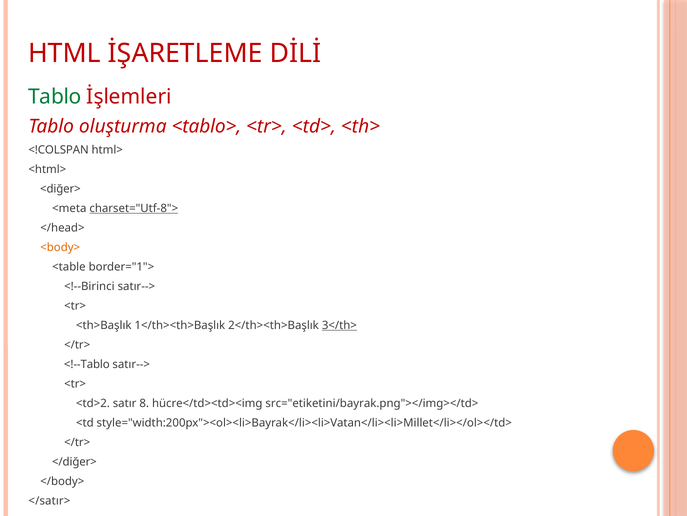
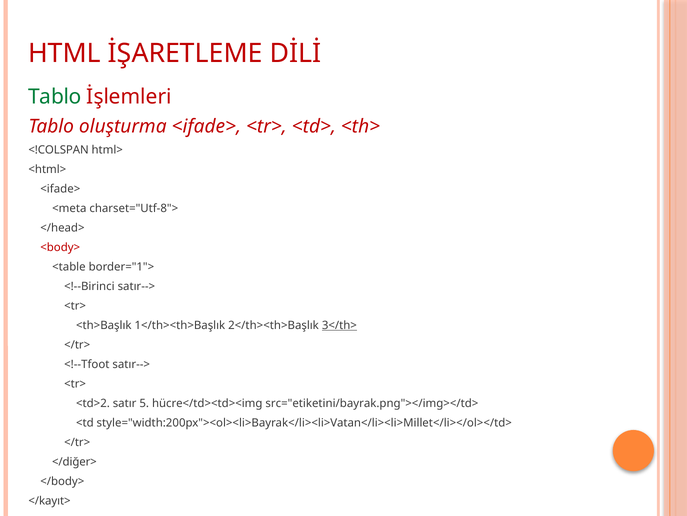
oluşturma <tablo>: <tablo> -> <ifade>
<diğer> at (60, 189): <diğer> -> <ifade>
charset="Utf-8"> underline: present -> none
<body> colour: orange -> red
<!--Tablo: <!--Tablo -> <!--Tfoot
8: 8 -> 5
</satır>: </satır> -> </kayıt>
